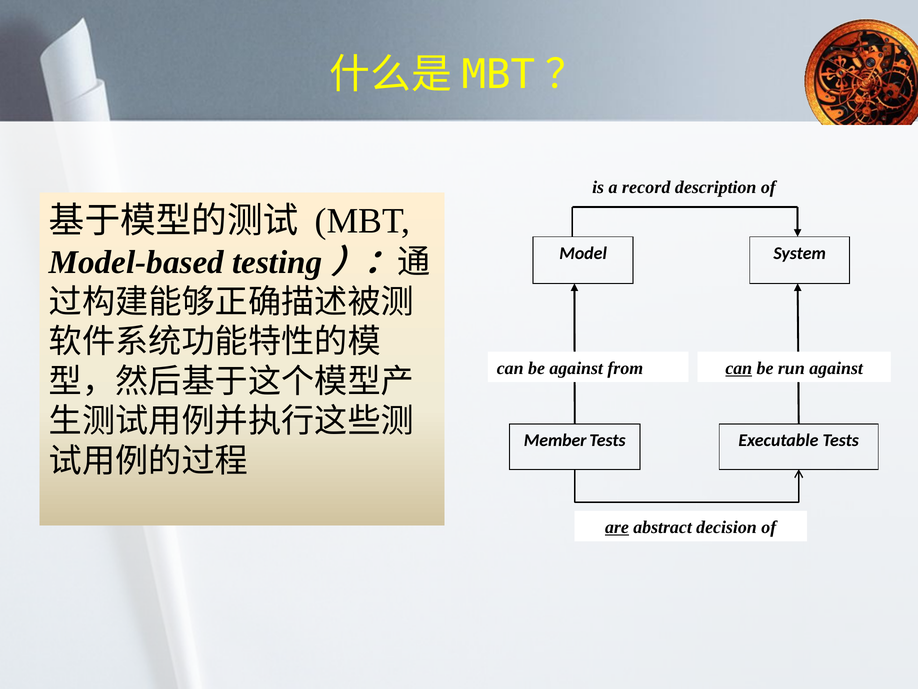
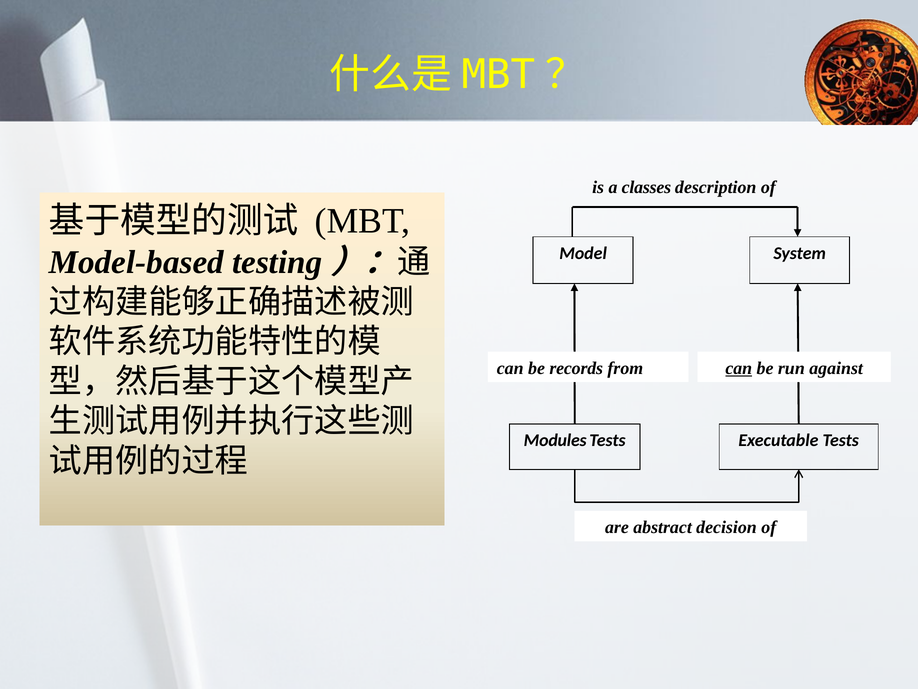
record: record -> classes
be against: against -> records
Member: Member -> Modules
are underline: present -> none
